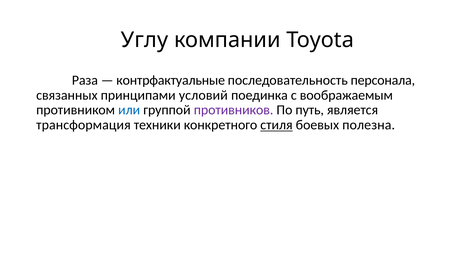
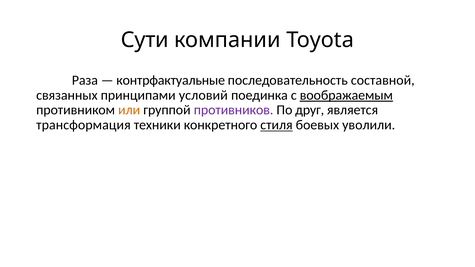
Углу: Углу -> Сути
персонала: персонала -> составной
воображаемым underline: none -> present
или colour: blue -> orange
путь: путь -> друг
полезна: полезна -> уволили
